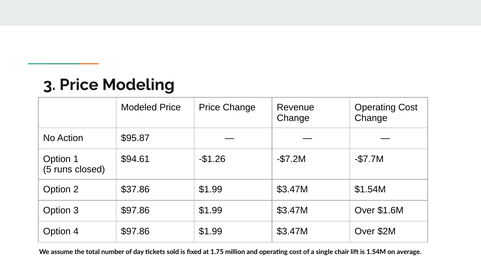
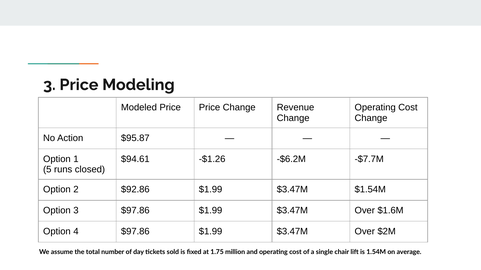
-$7.2M: -$7.2M -> -$6.2M
$37.86: $37.86 -> $92.86
